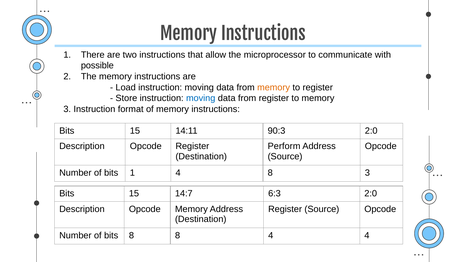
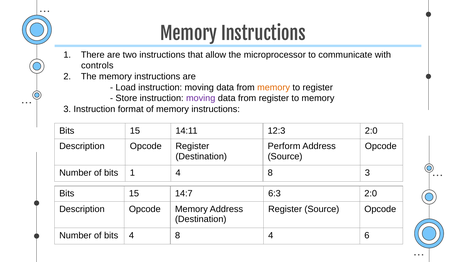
possible: possible -> controls
moving at (201, 98) colour: blue -> purple
90:3: 90:3 -> 12:3
bits 8: 8 -> 4
4 4: 4 -> 6
